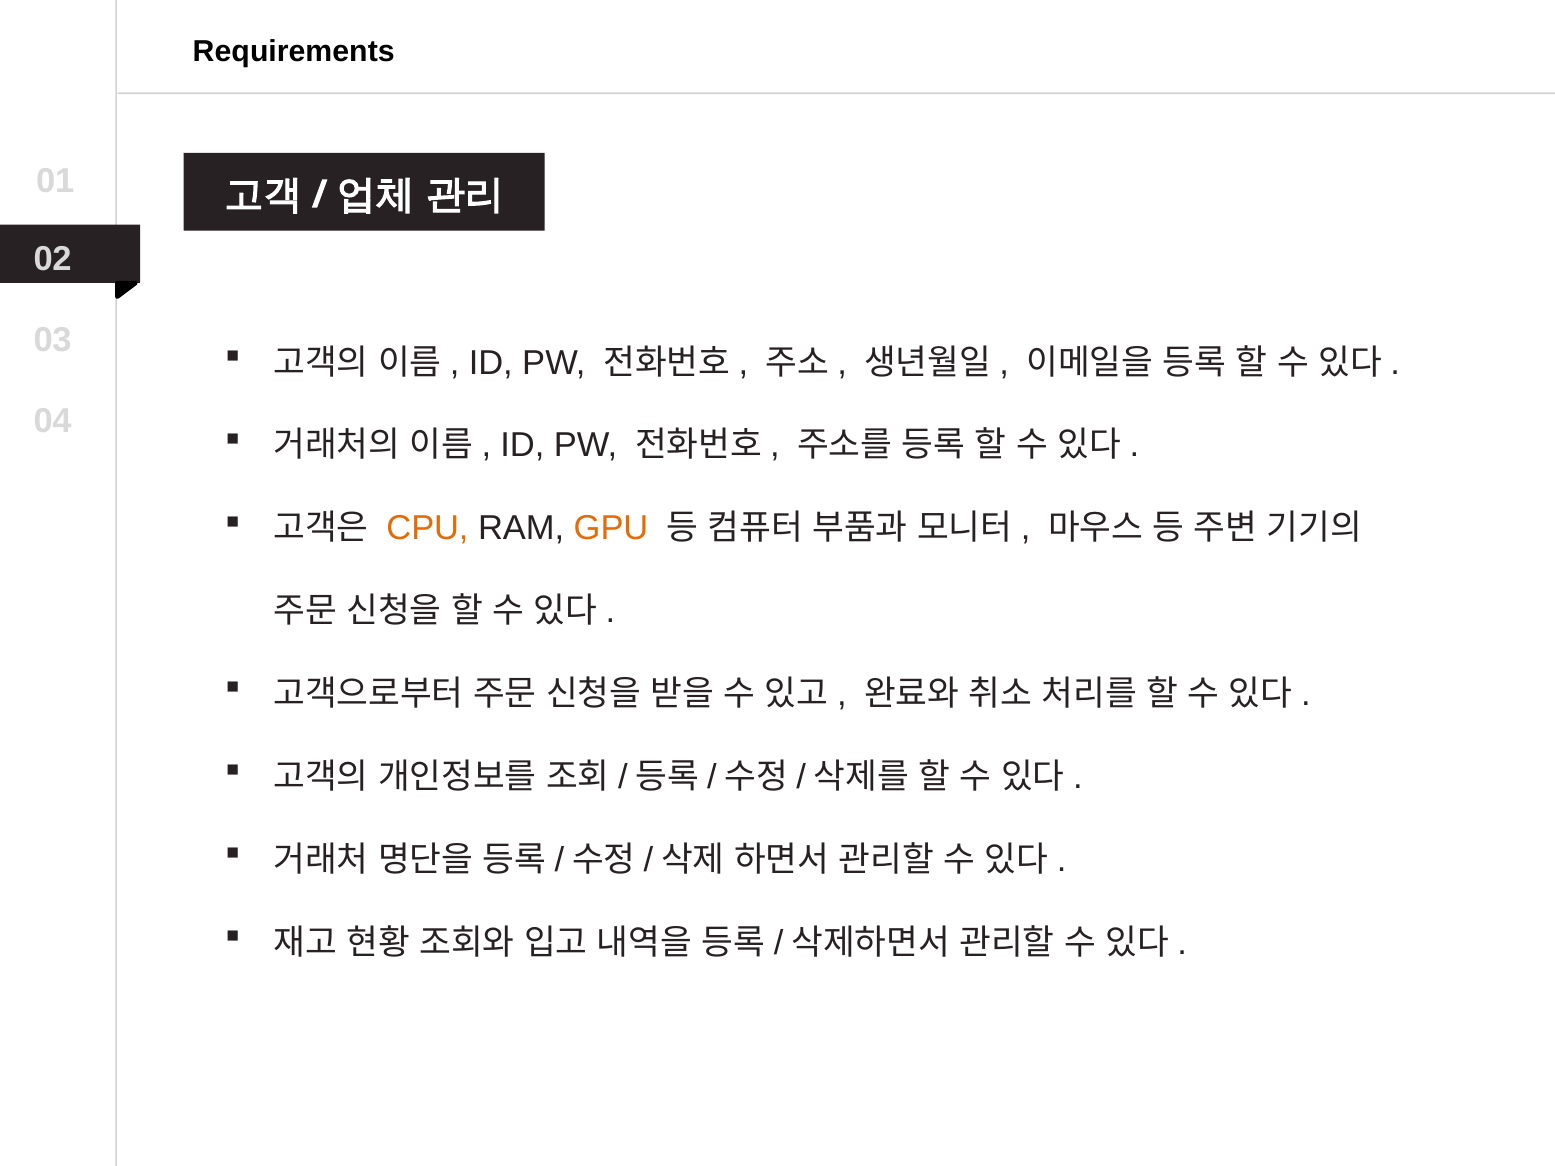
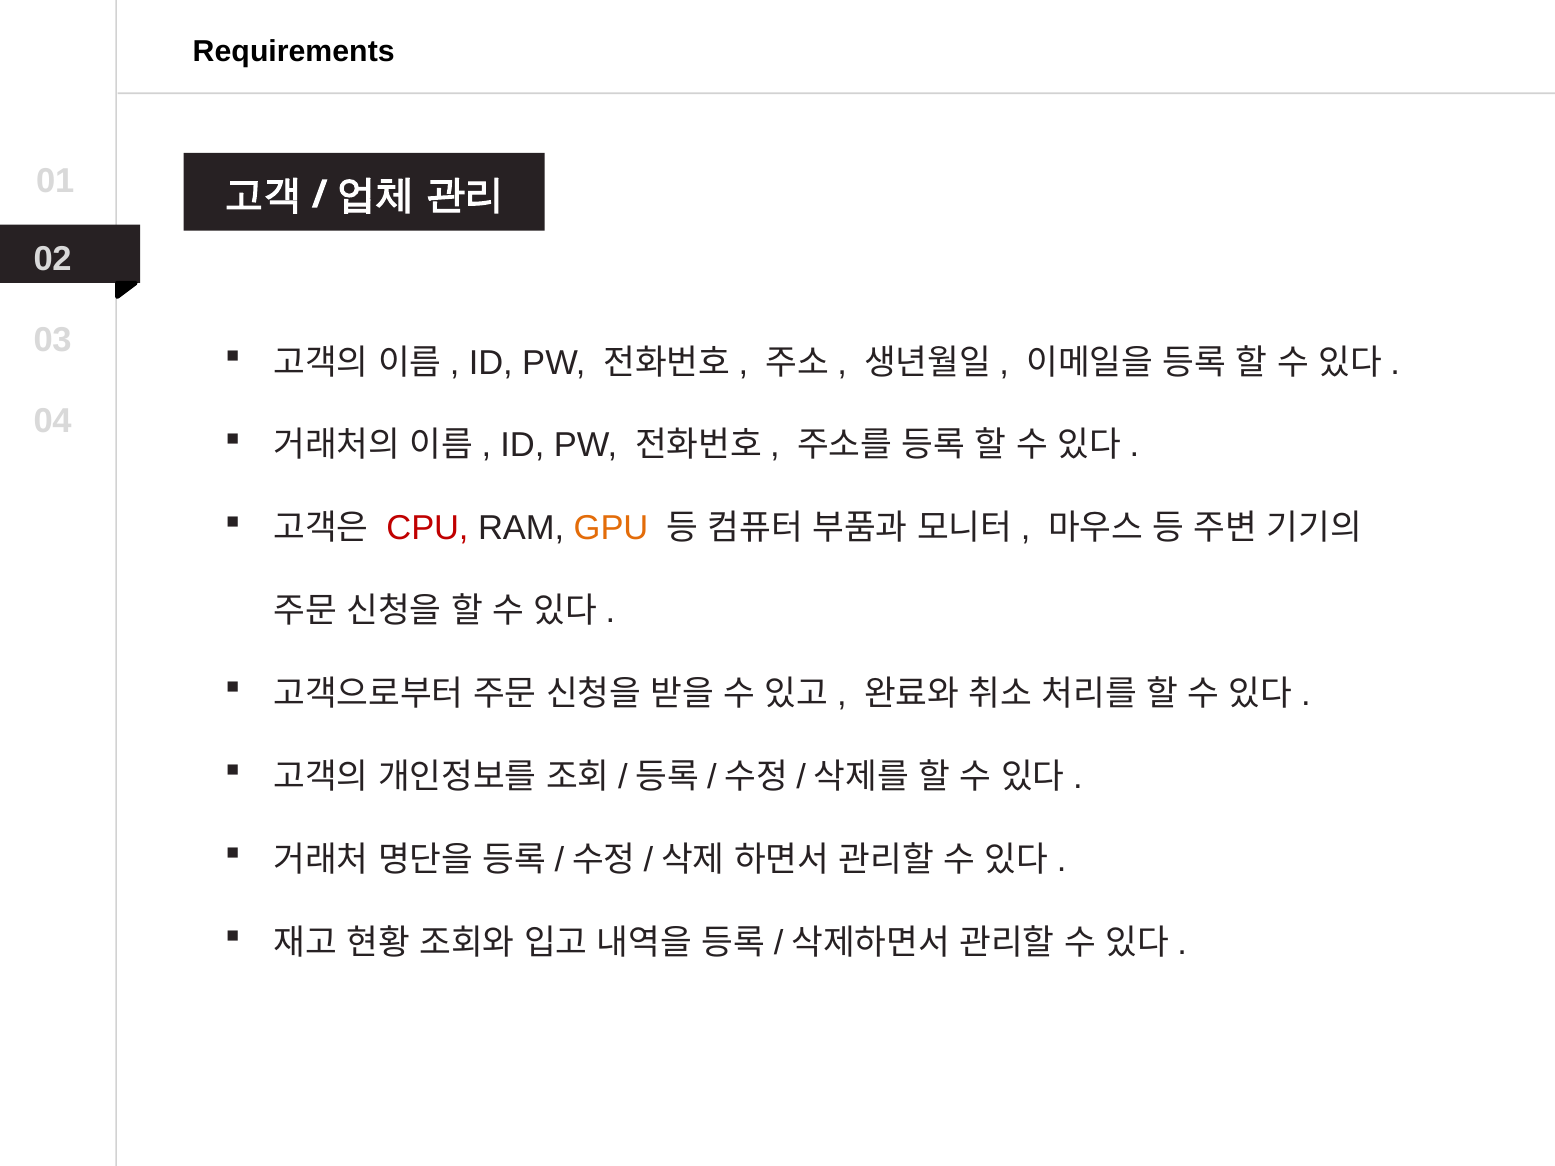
CPU colour: orange -> red
